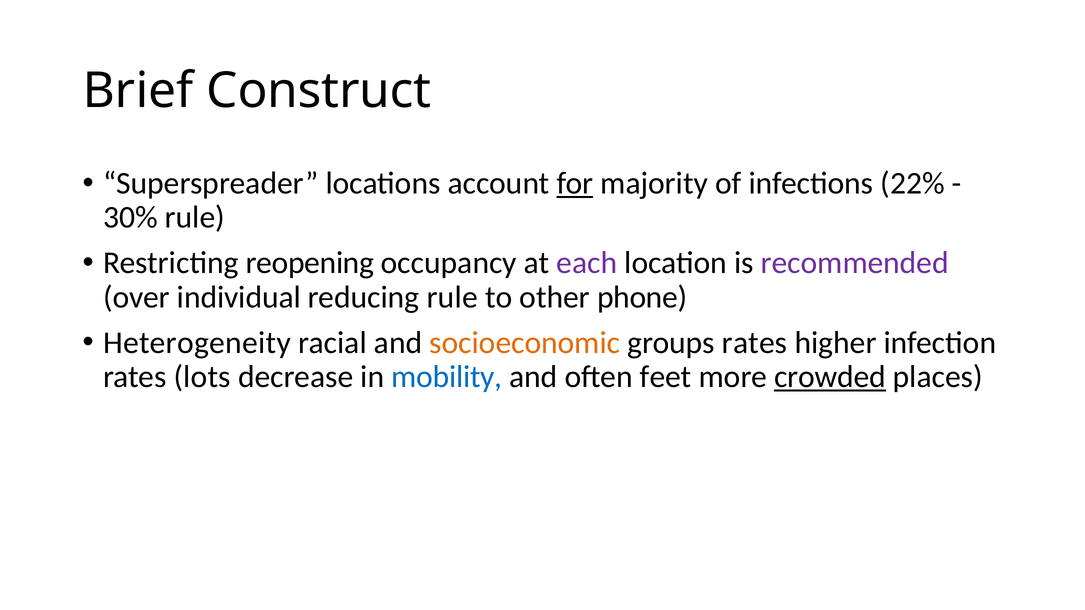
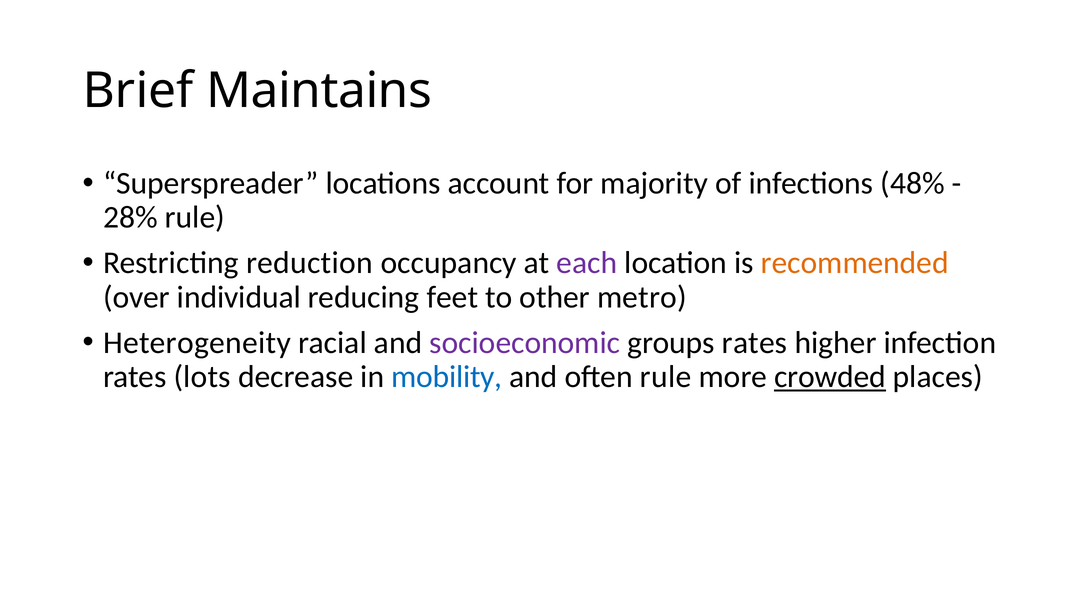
Construct: Construct -> Maintains
for underline: present -> none
22%: 22% -> 48%
30%: 30% -> 28%
reopening: reopening -> reduction
recommended colour: purple -> orange
reducing rule: rule -> feet
phone: phone -> metro
socioeconomic colour: orange -> purple
often feet: feet -> rule
